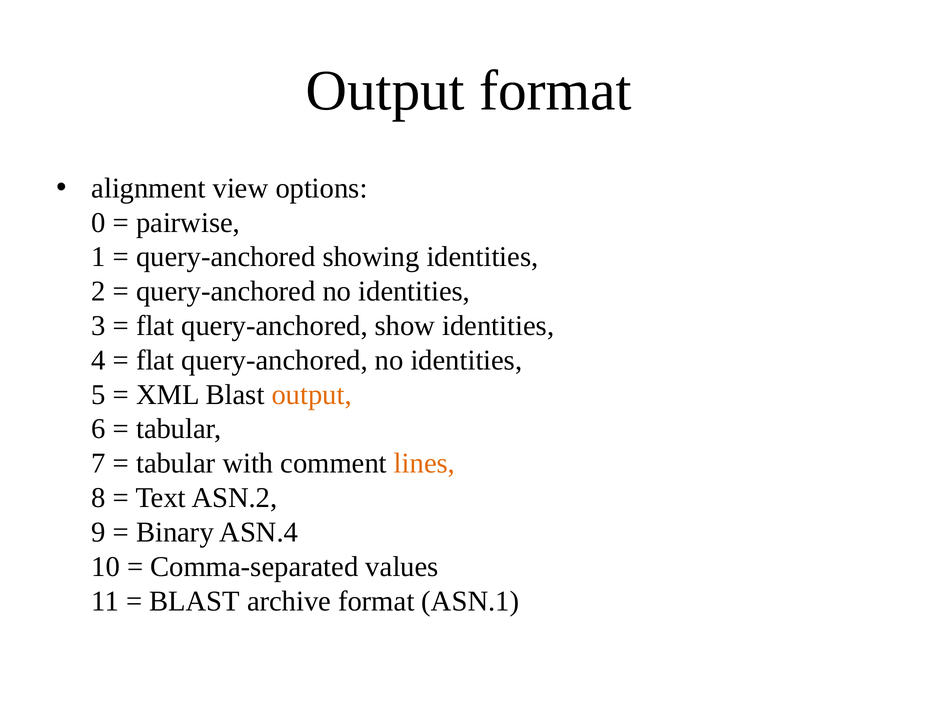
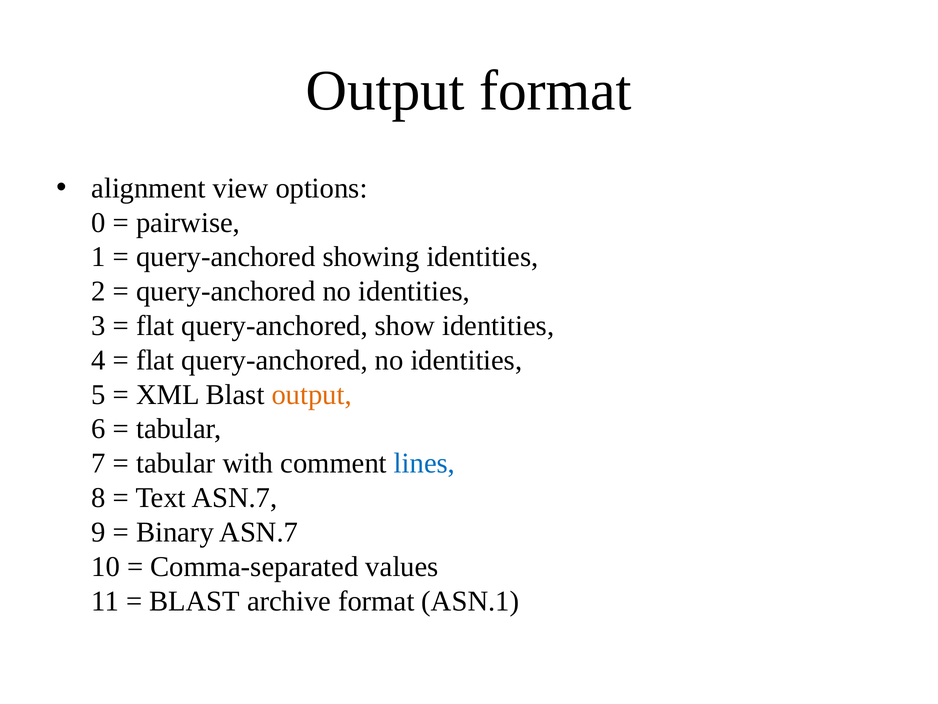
lines colour: orange -> blue
Text ASN.2: ASN.2 -> ASN.7
Binary ASN.4: ASN.4 -> ASN.7
